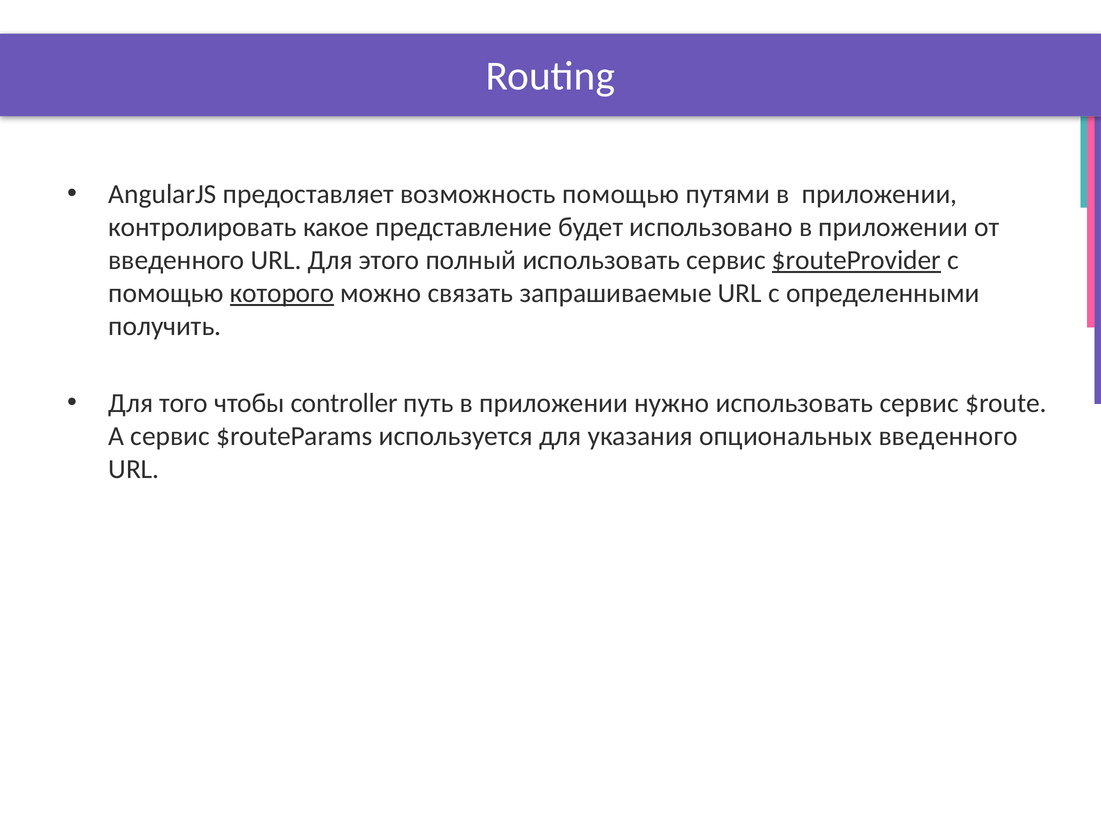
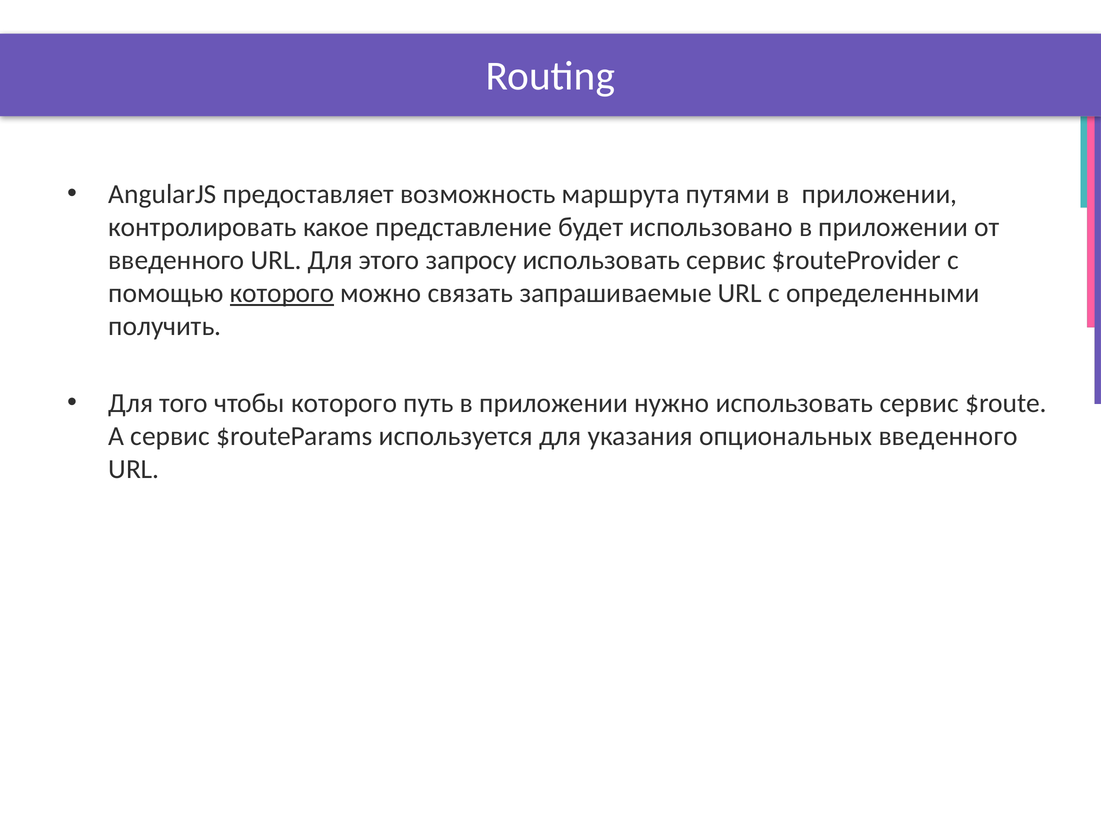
возможность помощью: помощью -> маршрута
полный: полный -> запросу
$routeProvider underline: present -> none
чтобы controller: controller -> которого
